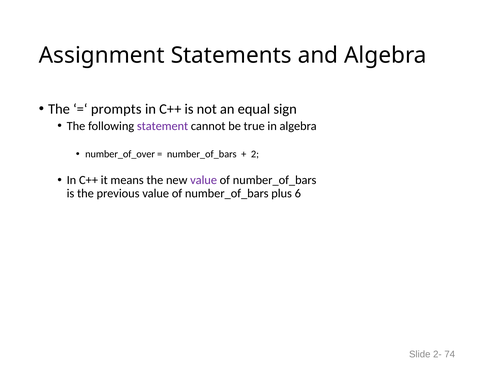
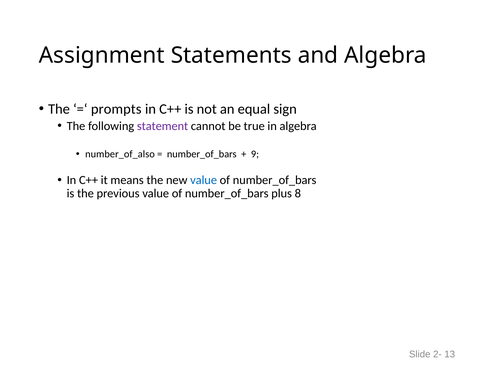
number_of_over: number_of_over -> number_of_also
2: 2 -> 9
value at (204, 180) colour: purple -> blue
6: 6 -> 8
74: 74 -> 13
